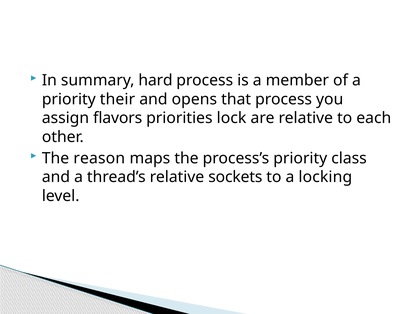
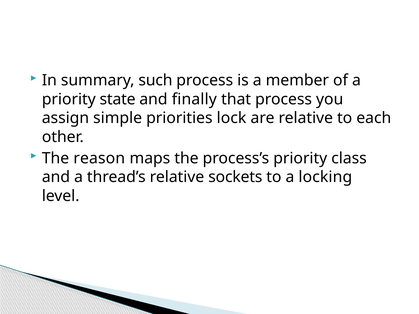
hard: hard -> such
their: their -> state
opens: opens -> finally
flavors: flavors -> simple
